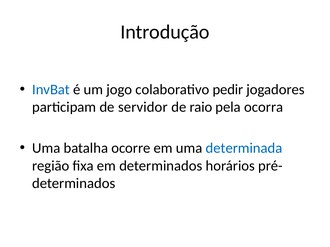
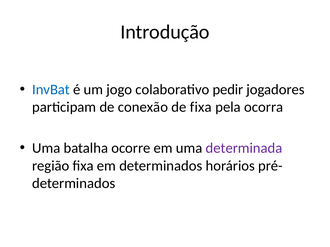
servidor: servidor -> conexão
de raio: raio -> fixa
determinada colour: blue -> purple
